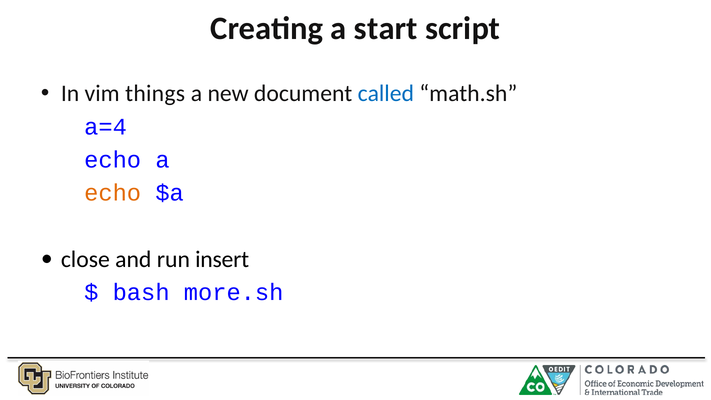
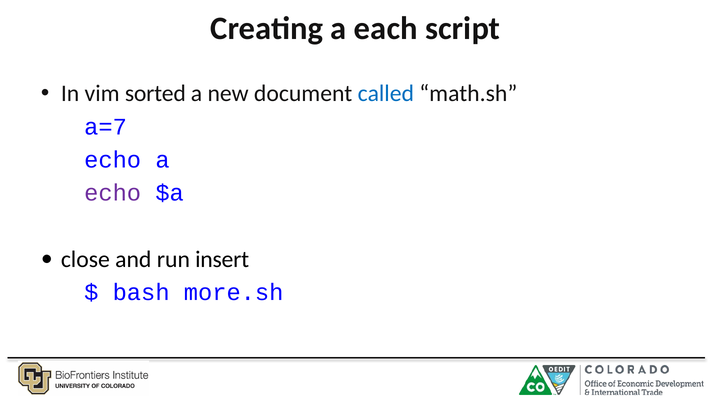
start: start -> each
things: things -> sorted
a=4: a=4 -> a=7
echo at (113, 193) colour: orange -> purple
